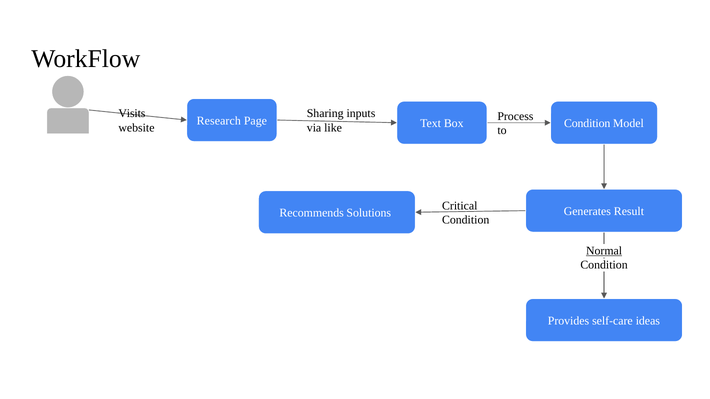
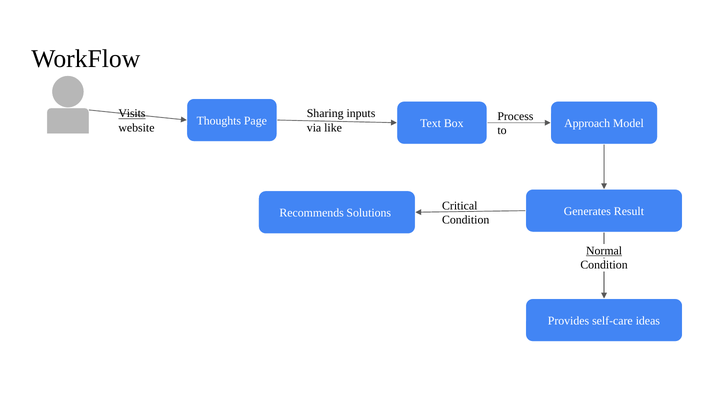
Visits underline: none -> present
Research: Research -> Thoughts
Condition at (587, 124): Condition -> Approach
